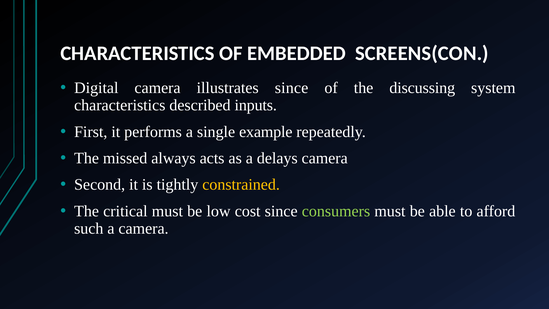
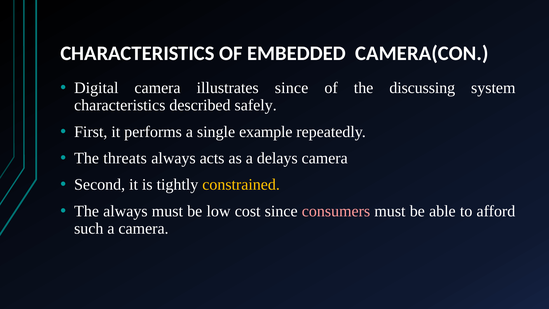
SCREENS(CON: SCREENS(CON -> CAMERA(CON
inputs: inputs -> safely
missed: missed -> threats
The critical: critical -> always
consumers colour: light green -> pink
